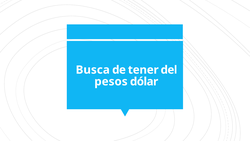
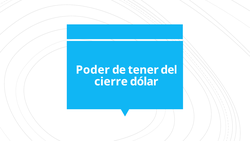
Busca: Busca -> Poder
pesos: pesos -> cierre
